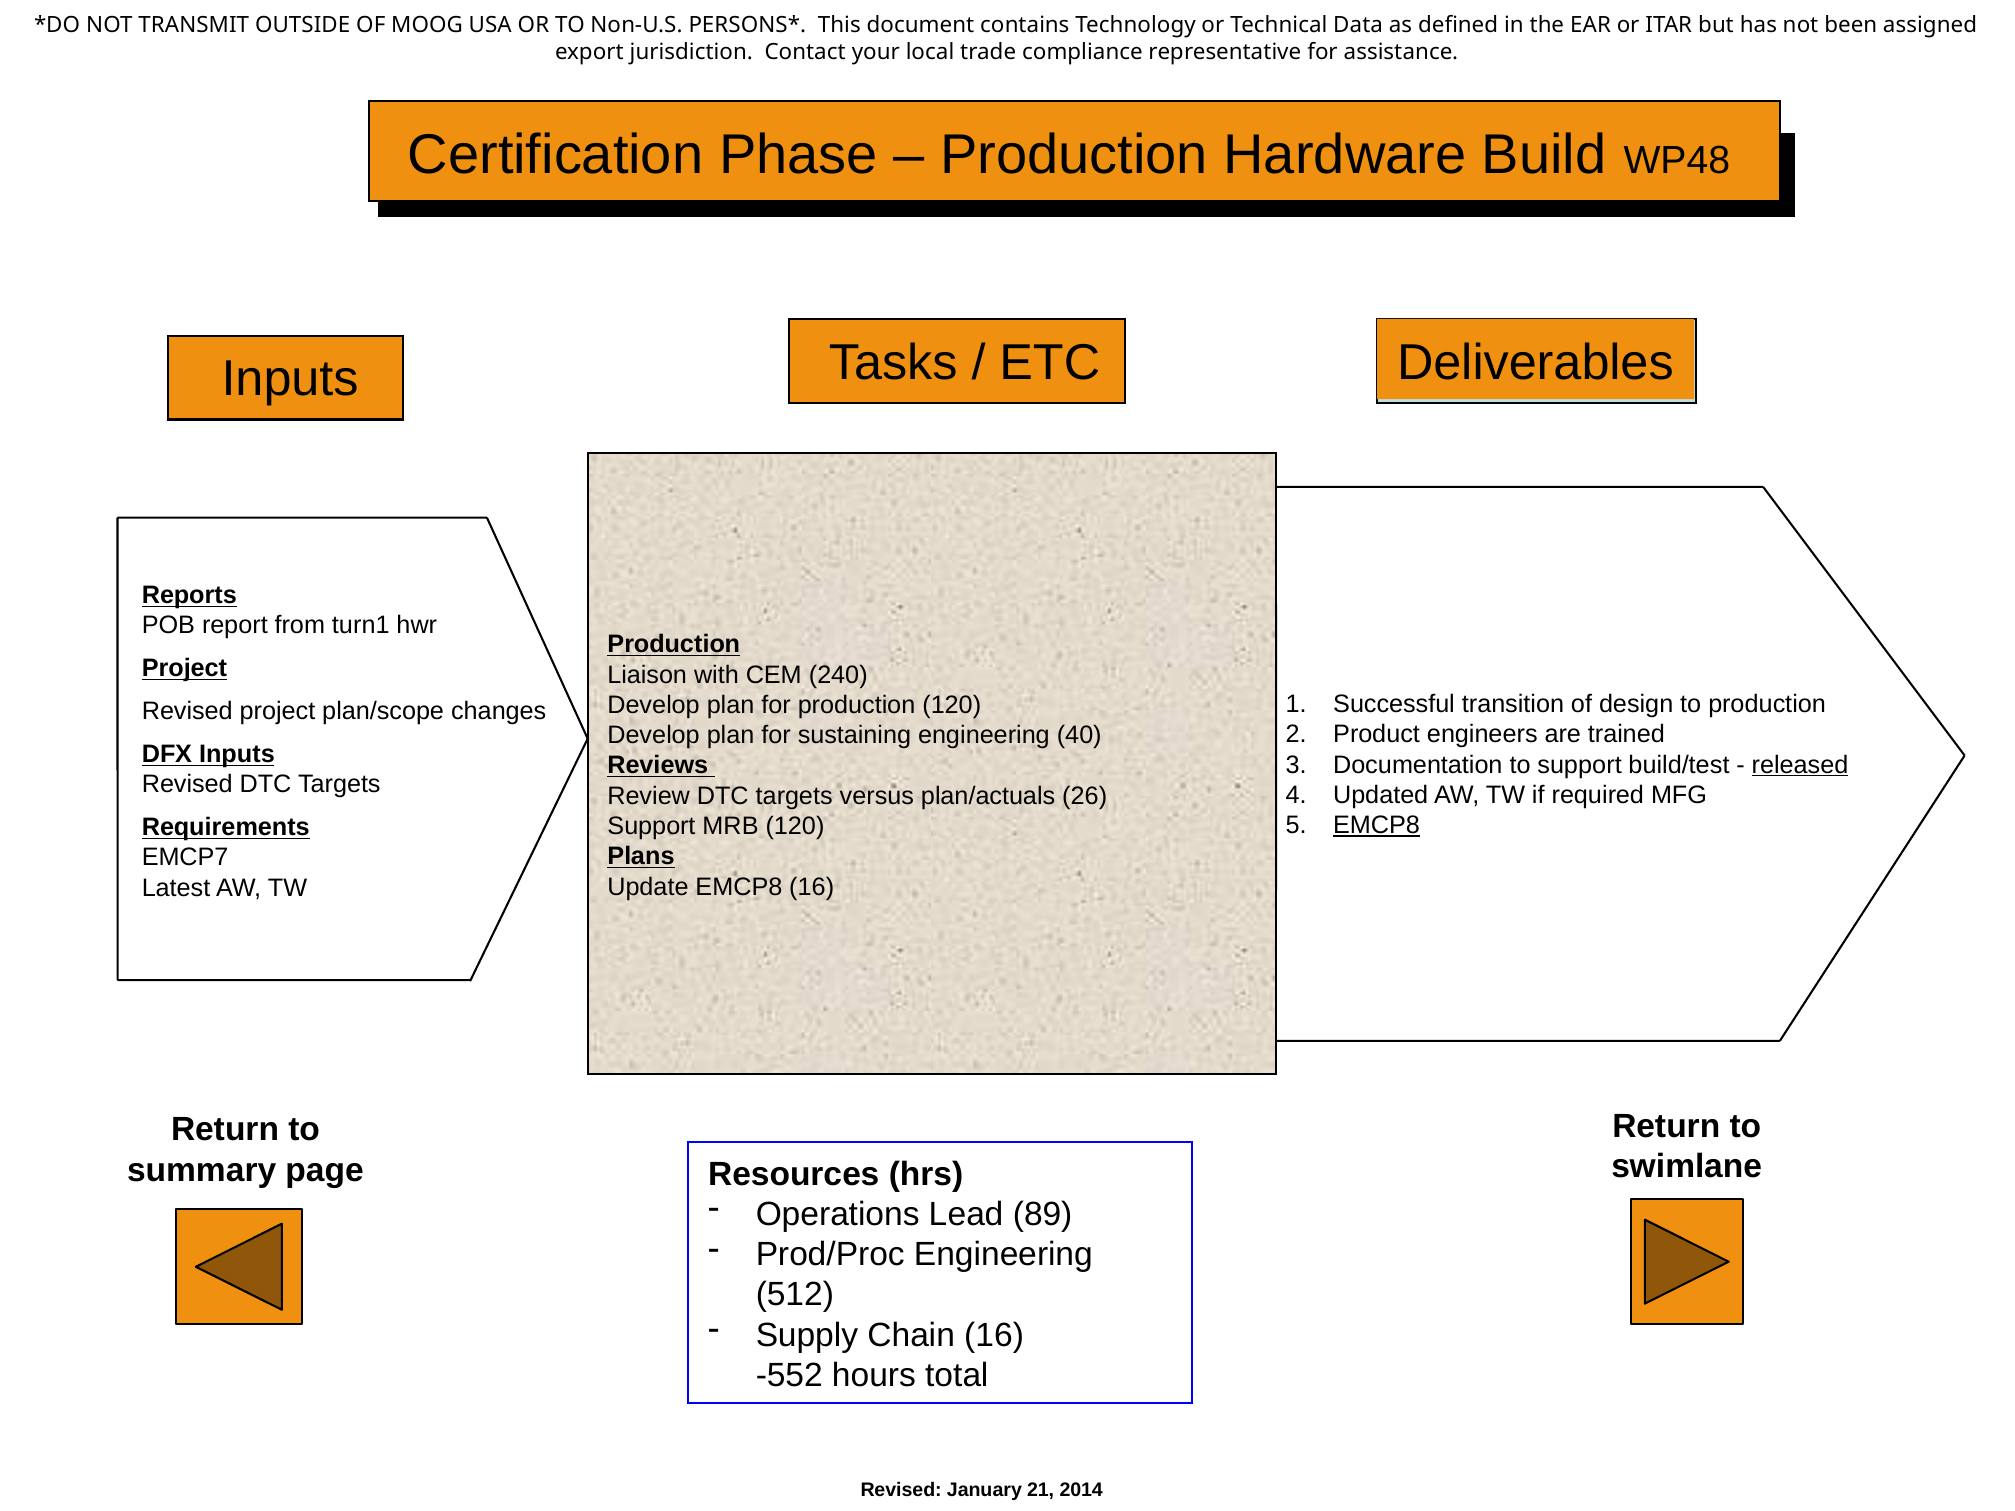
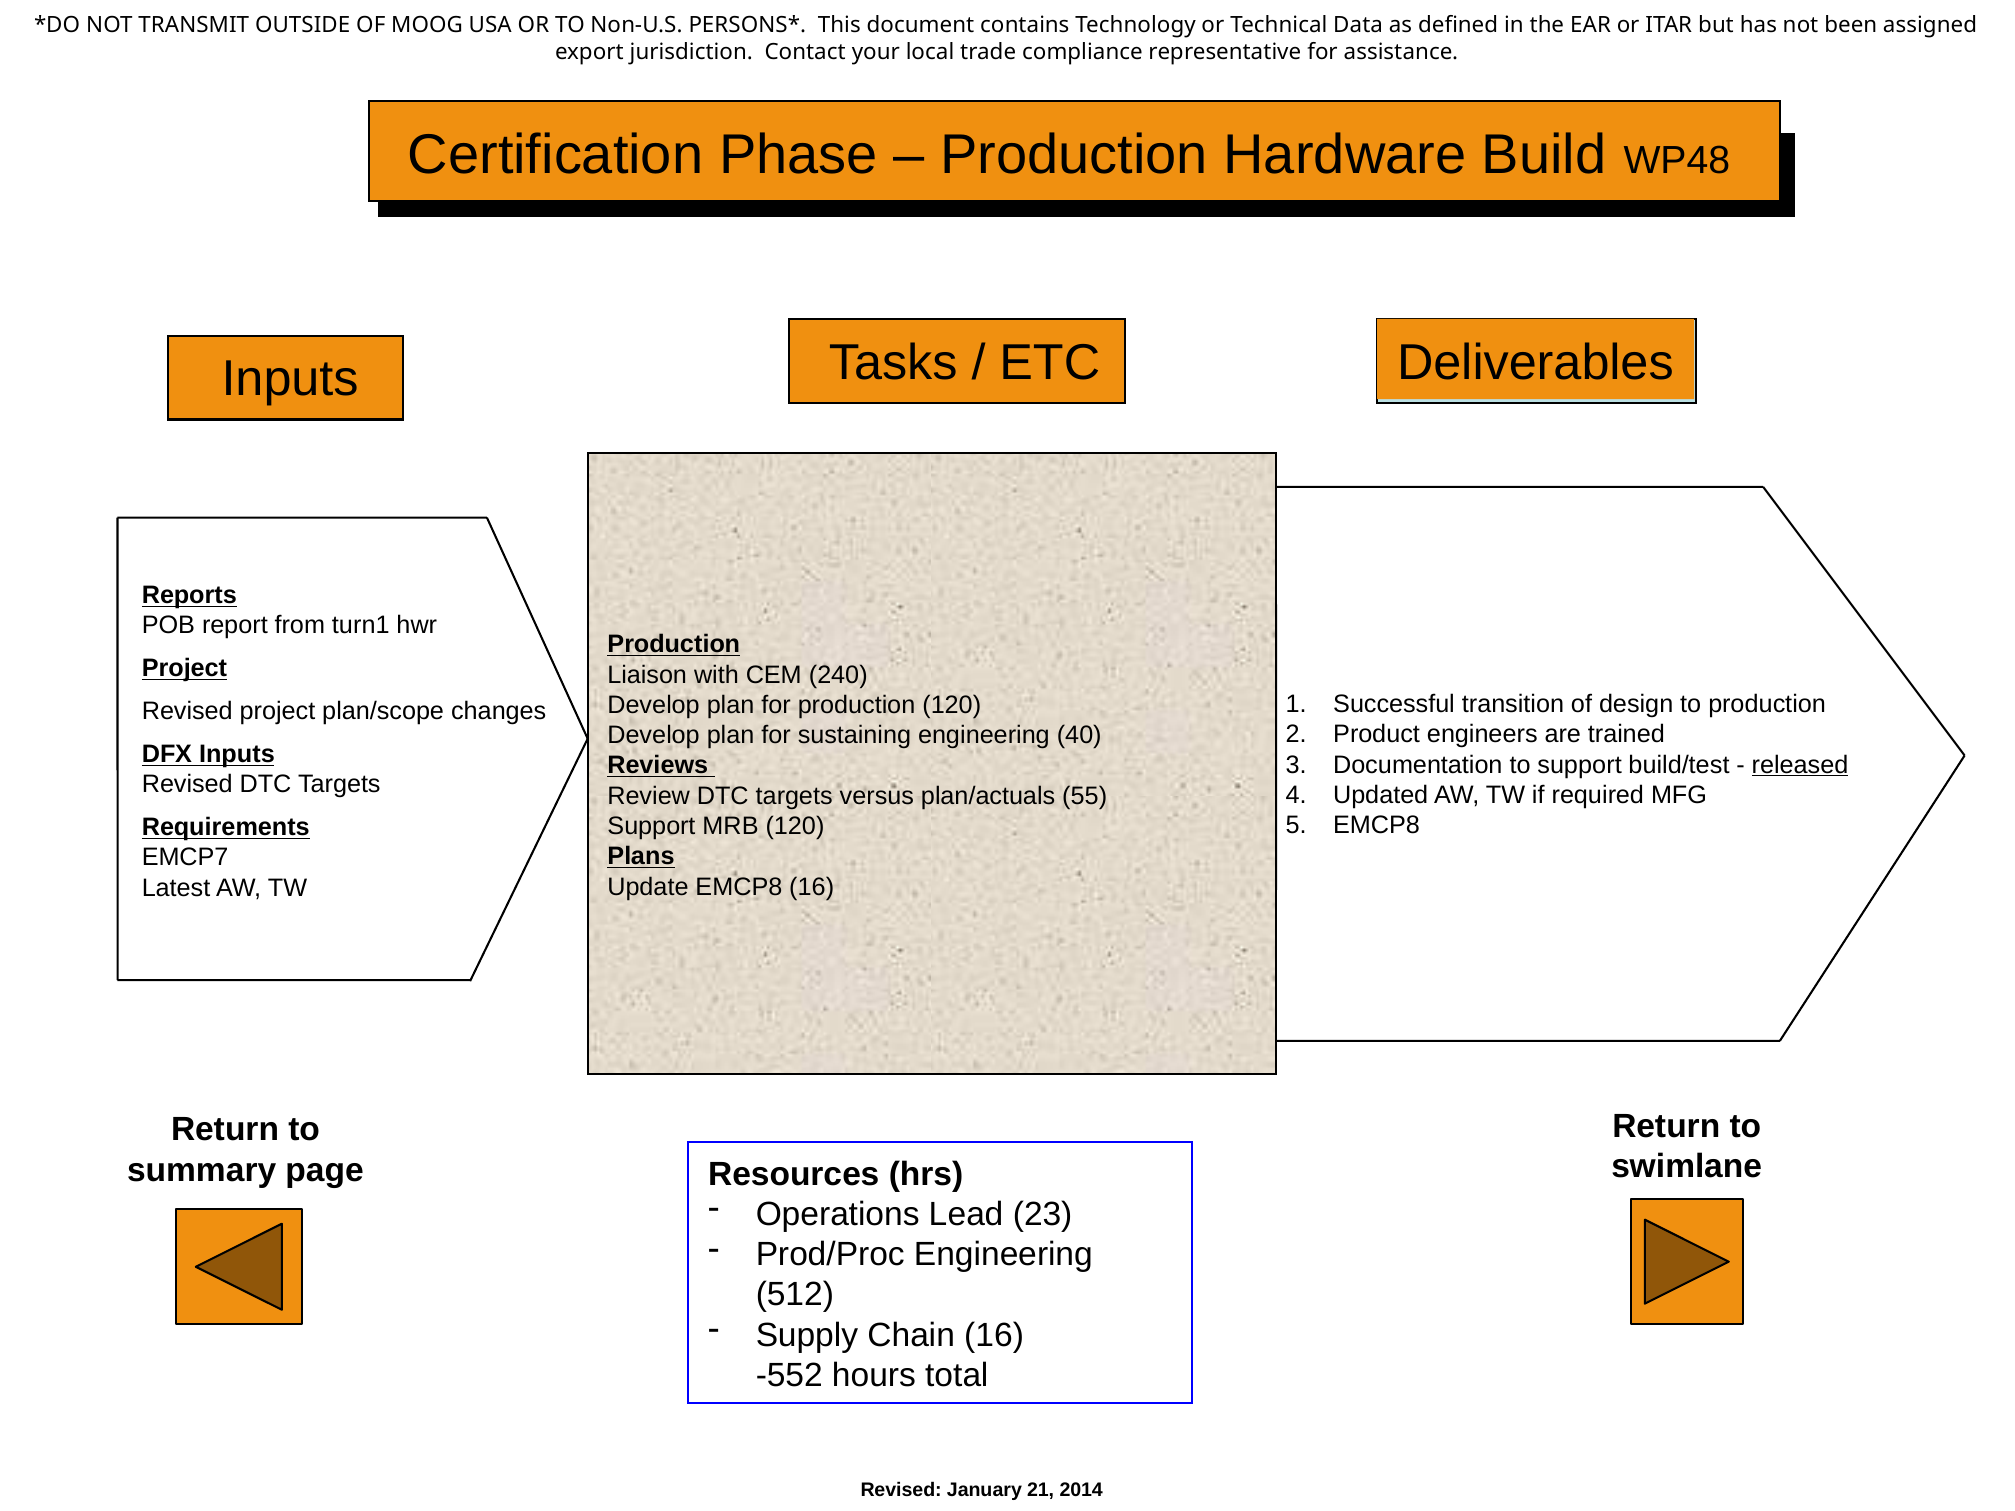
26: 26 -> 55
EMCP8 at (1377, 825) underline: present -> none
89: 89 -> 23
